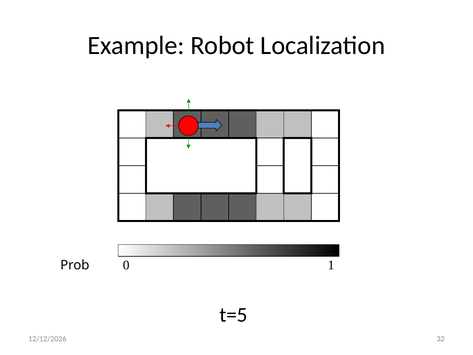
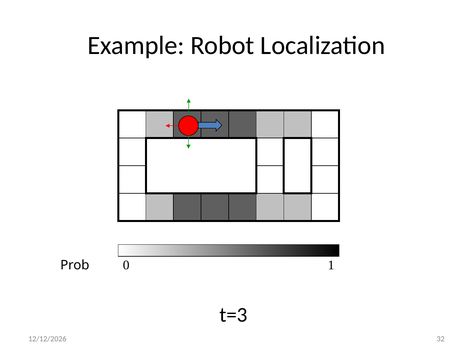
t=5: t=5 -> t=3
